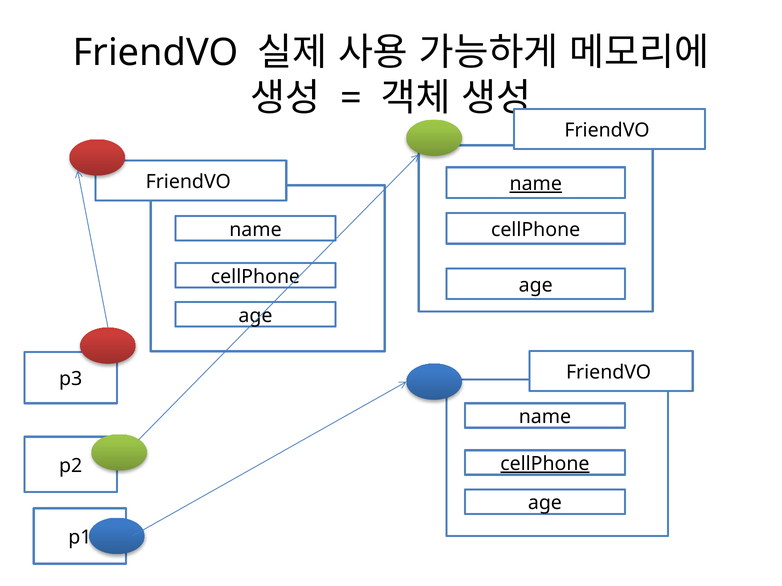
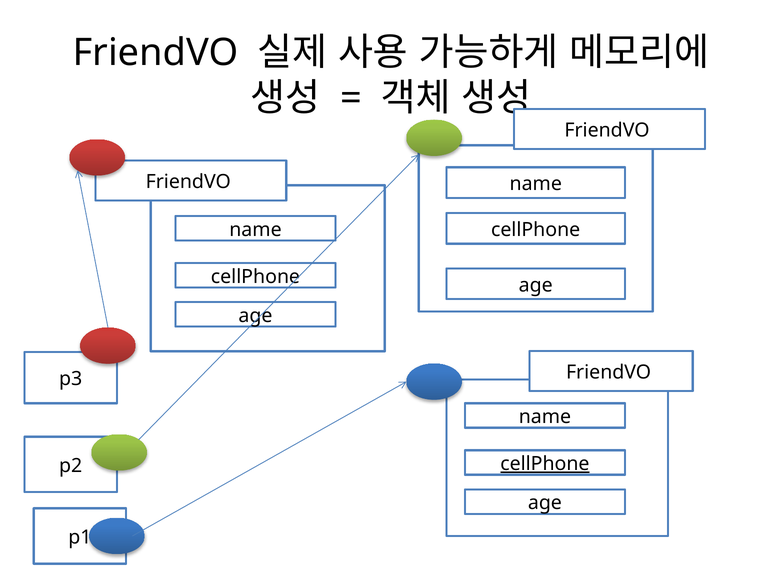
name at (536, 184) underline: present -> none
